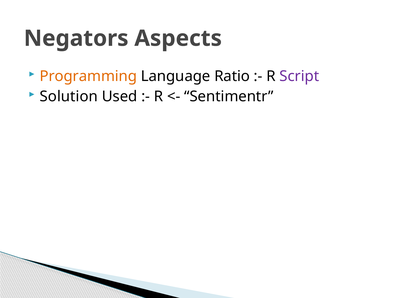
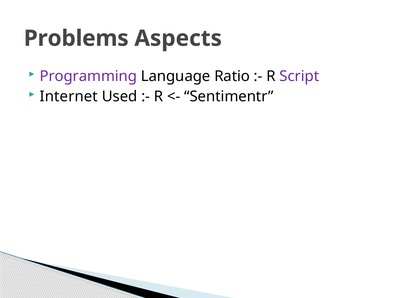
Negators: Negators -> Problems
Programming colour: orange -> purple
Solution: Solution -> Internet
